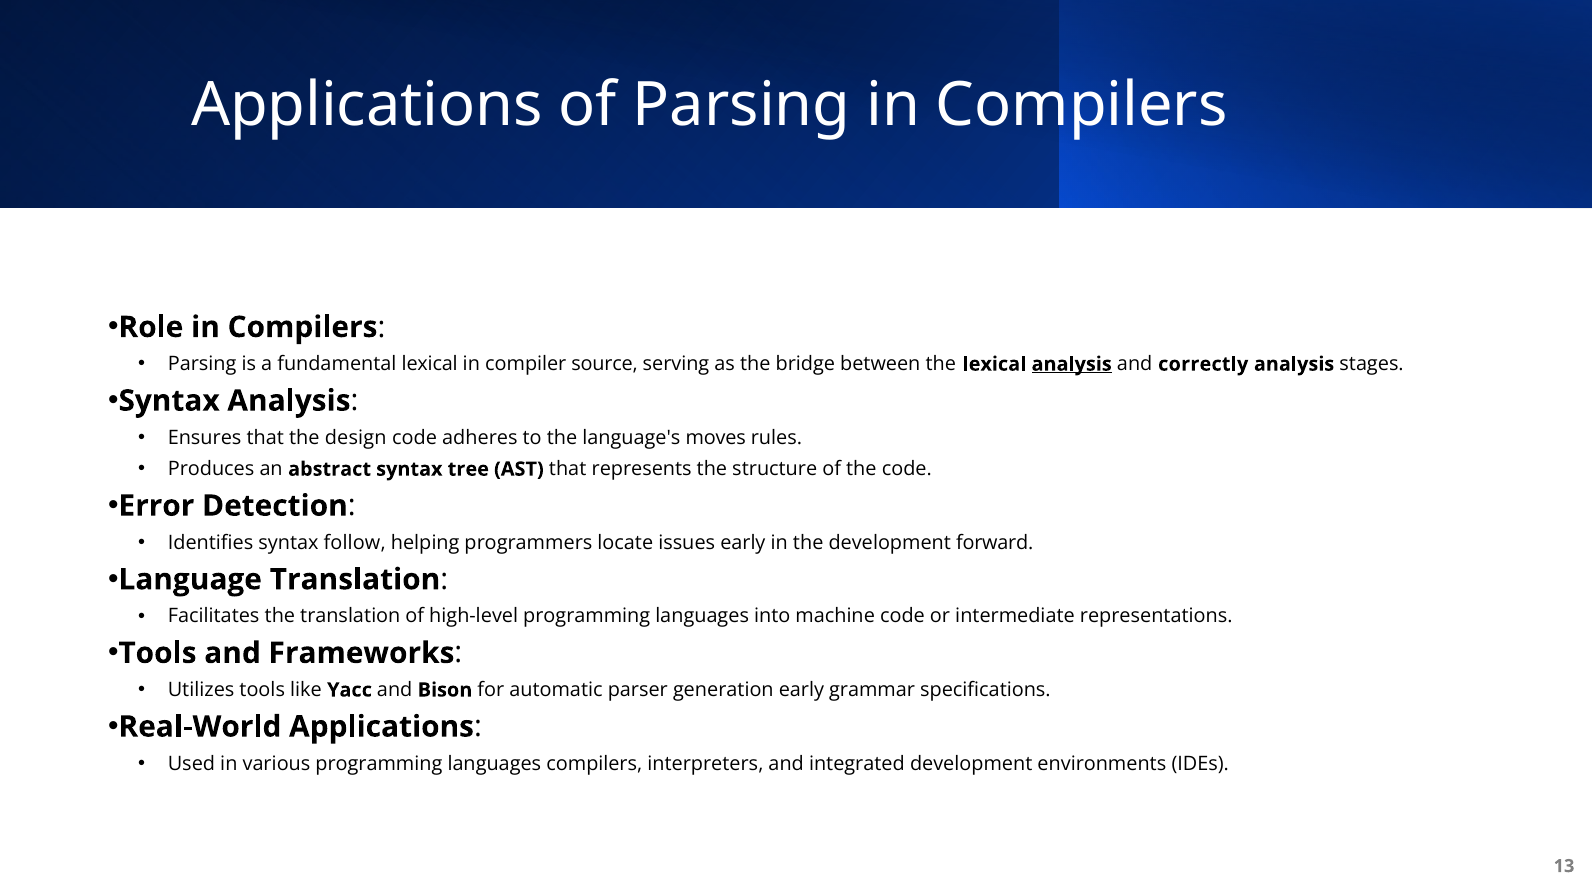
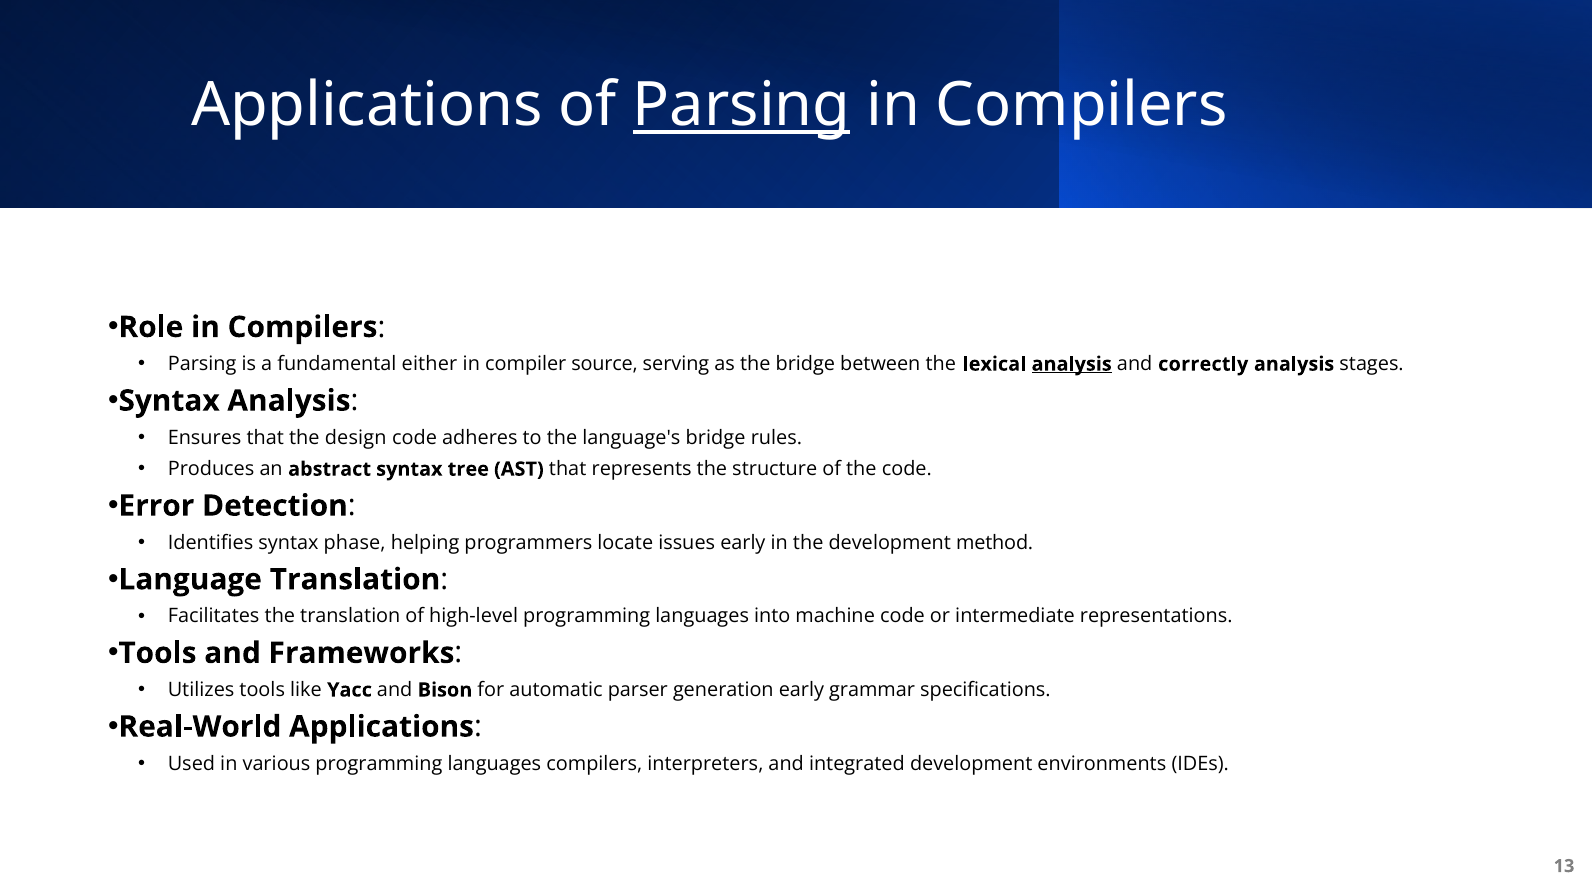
Parsing at (742, 106) underline: none -> present
fundamental lexical: lexical -> either
language's moves: moves -> bridge
follow: follow -> phase
forward: forward -> method
